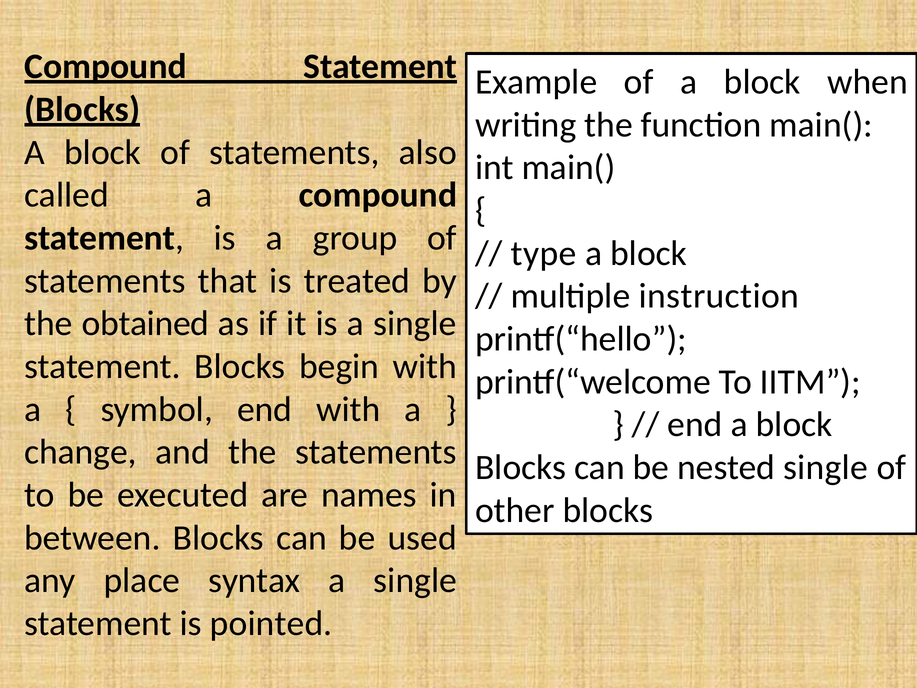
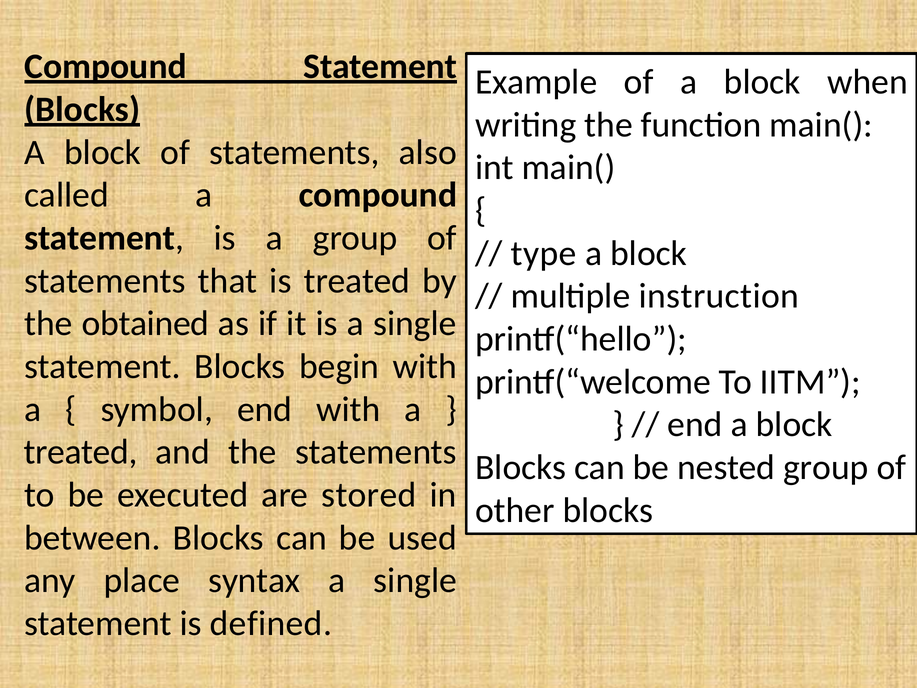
change at (80, 452): change -> treated
nested single: single -> group
names: names -> stored
pointed: pointed -> defined
